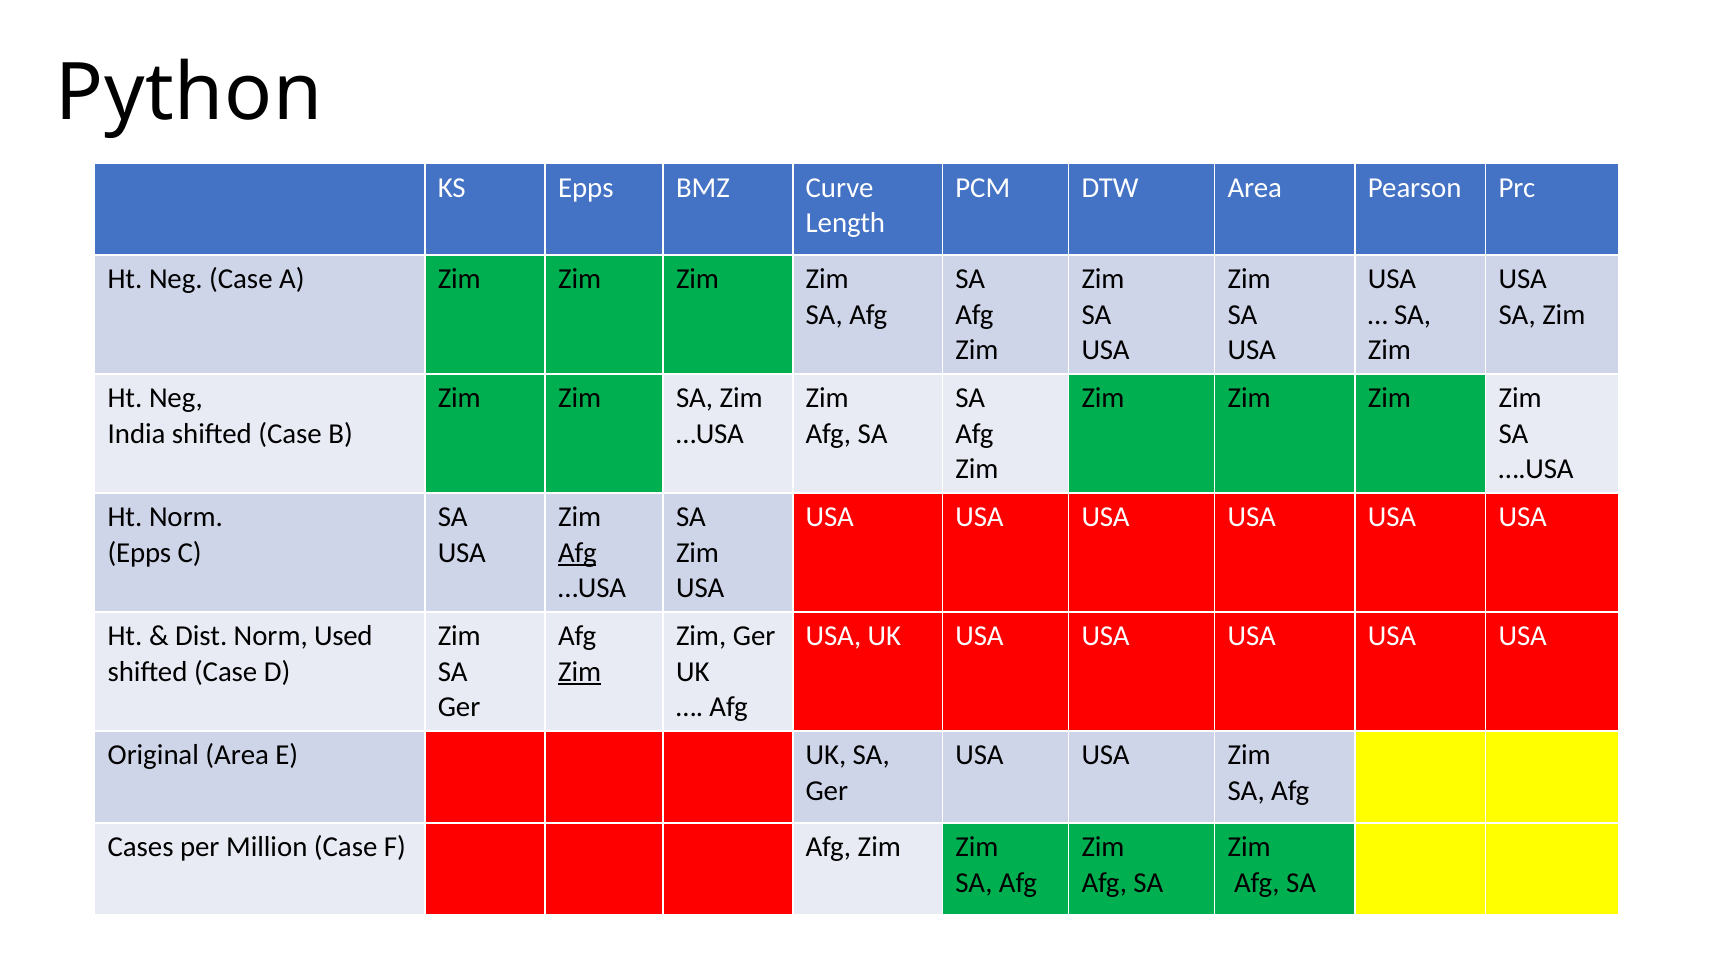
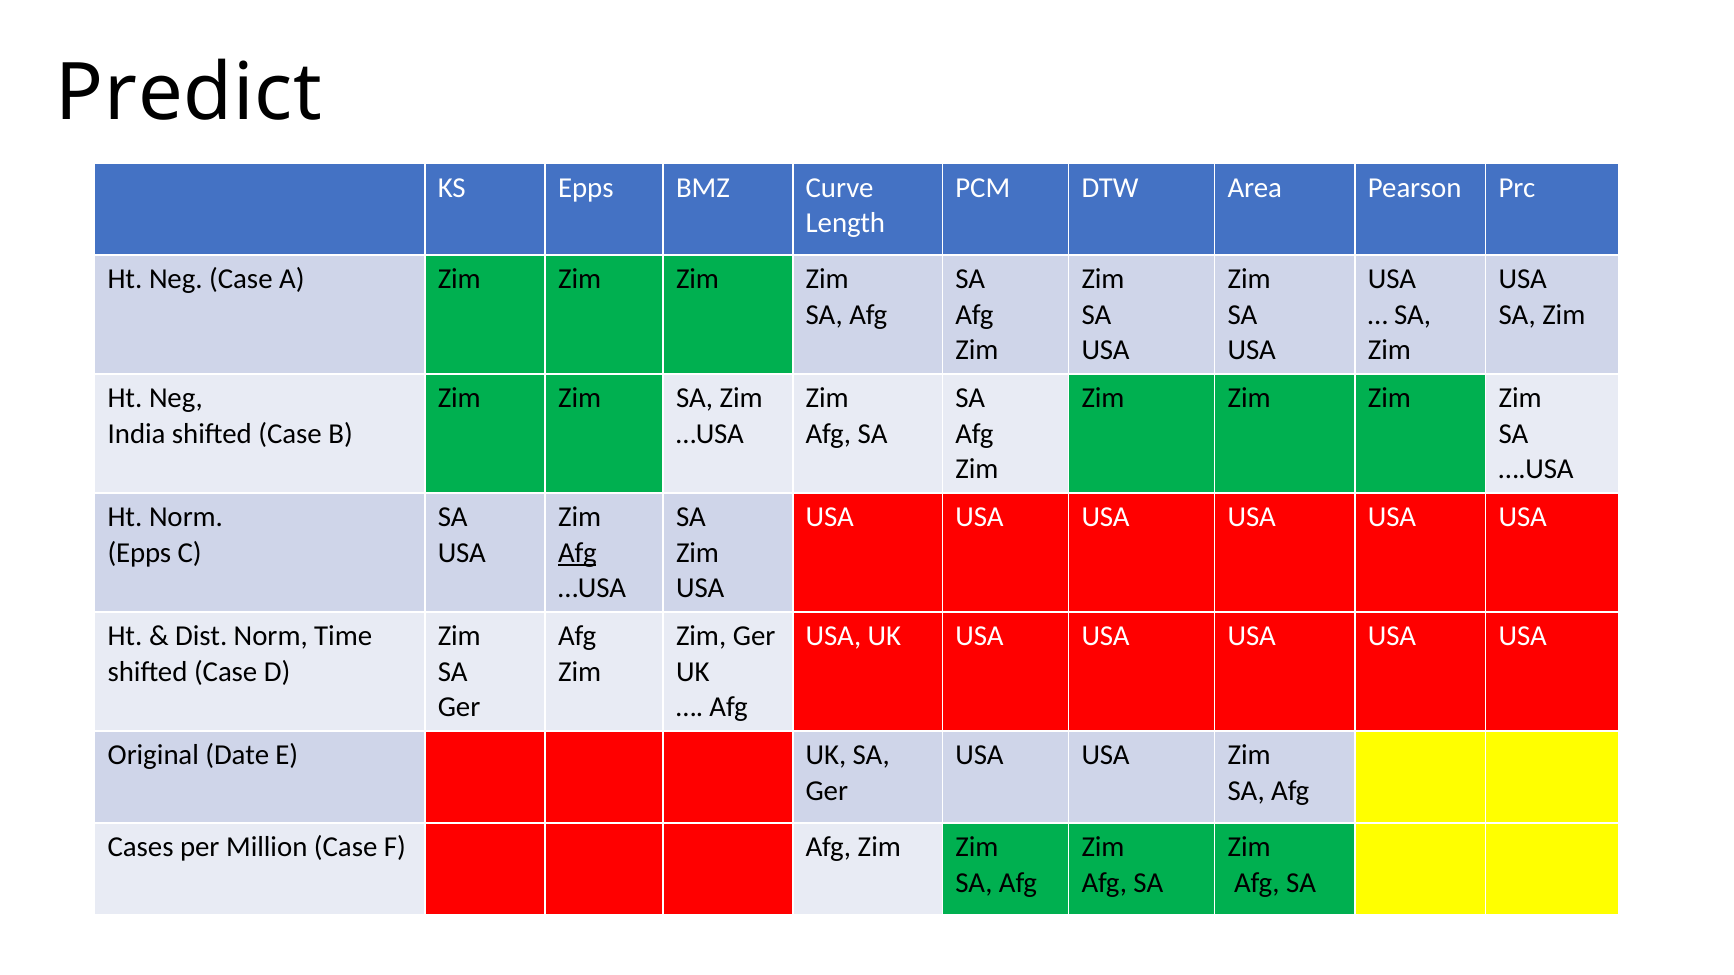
Python: Python -> Predict
Used: Used -> Time
Zim at (580, 672) underline: present -> none
Original Area: Area -> Date
